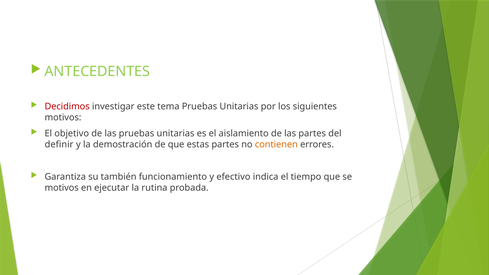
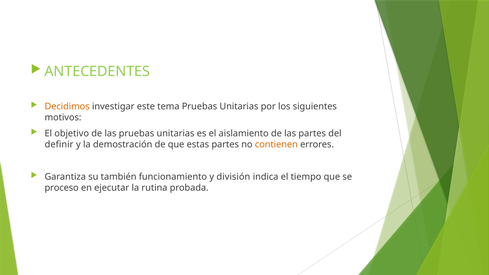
Decidimos colour: red -> orange
efectivo: efectivo -> división
motivos at (62, 188): motivos -> proceso
